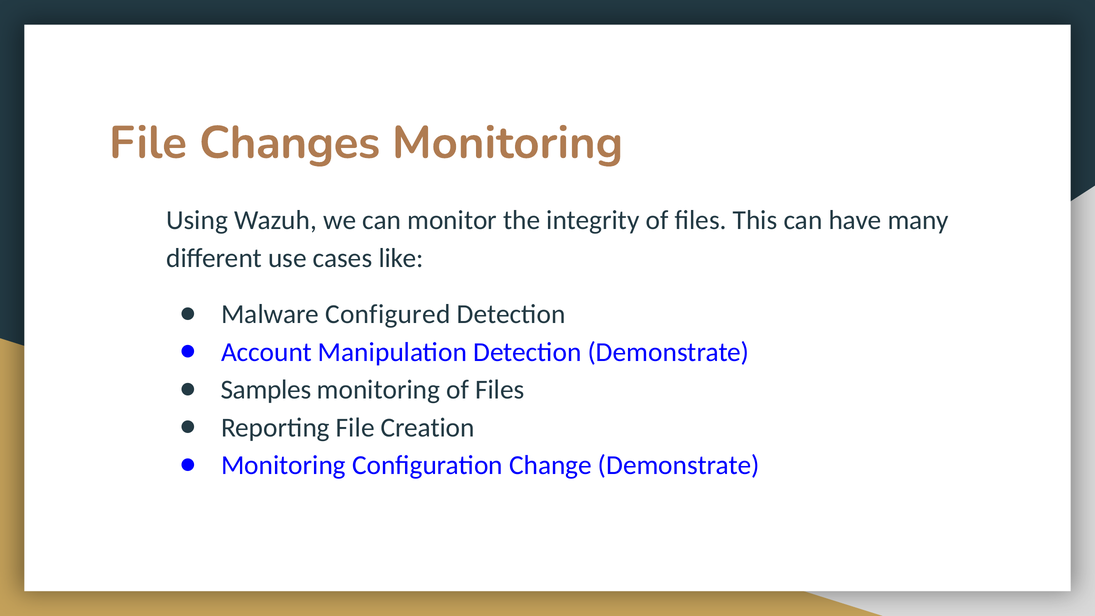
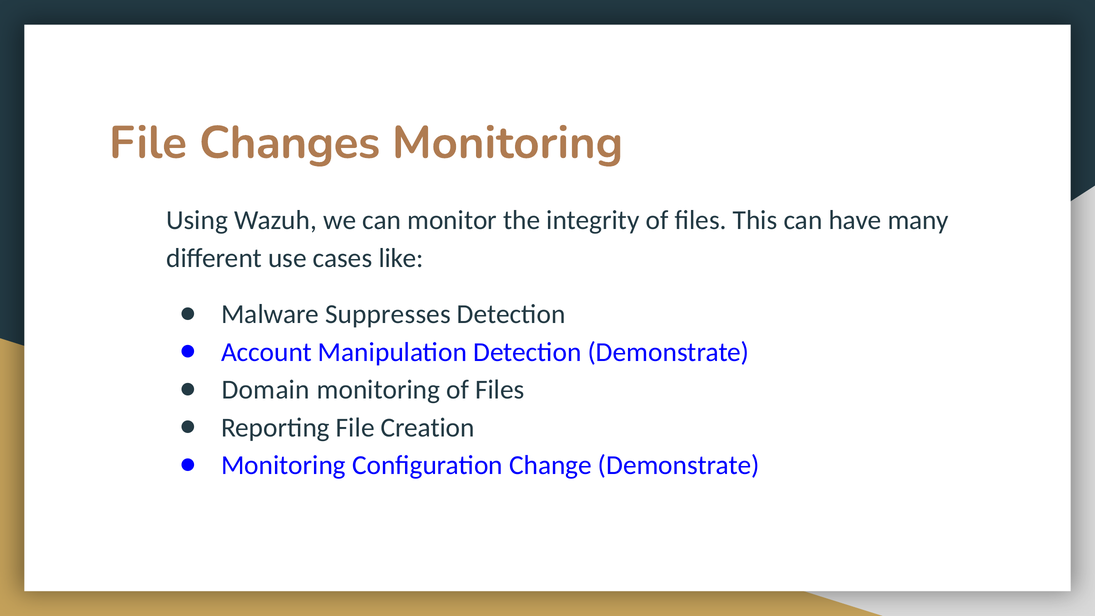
Configured: Configured -> Suppresses
Samples: Samples -> Domain
